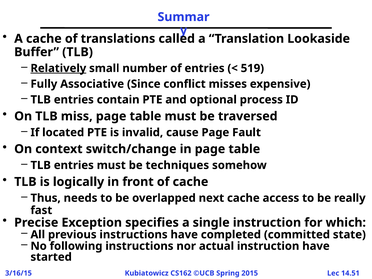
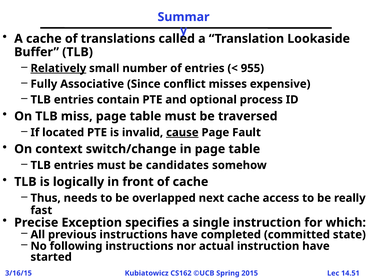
519: 519 -> 955
cause underline: none -> present
techniques: techniques -> candidates
